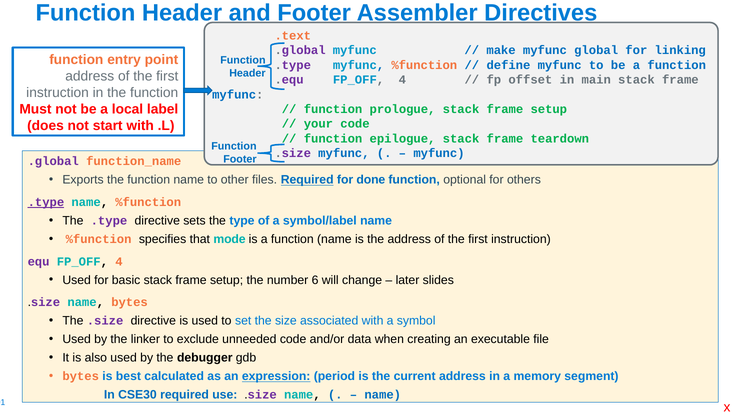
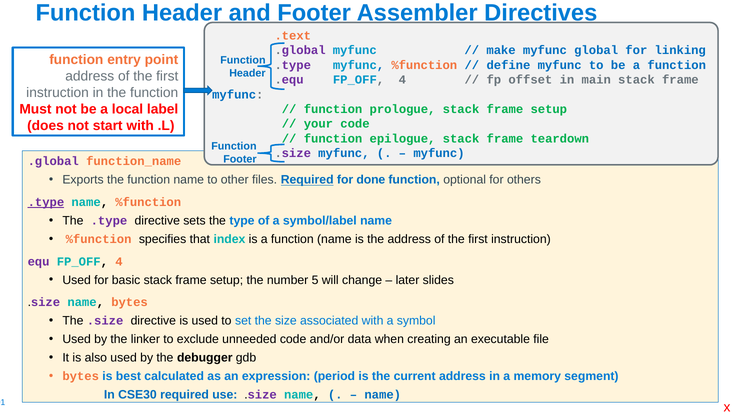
mode: mode -> index
6: 6 -> 5
expression underline: present -> none
